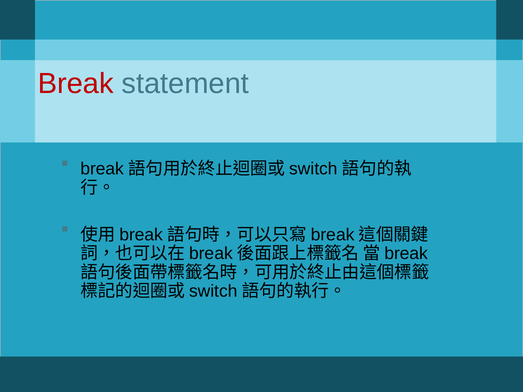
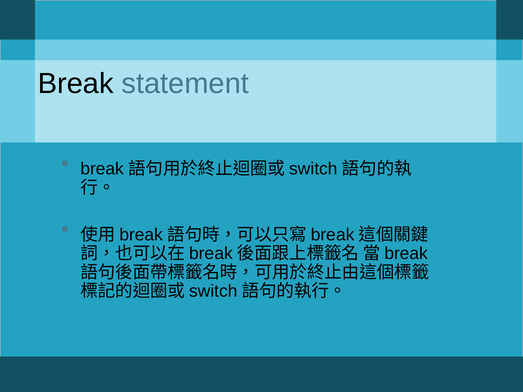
Break colour: red -> black
